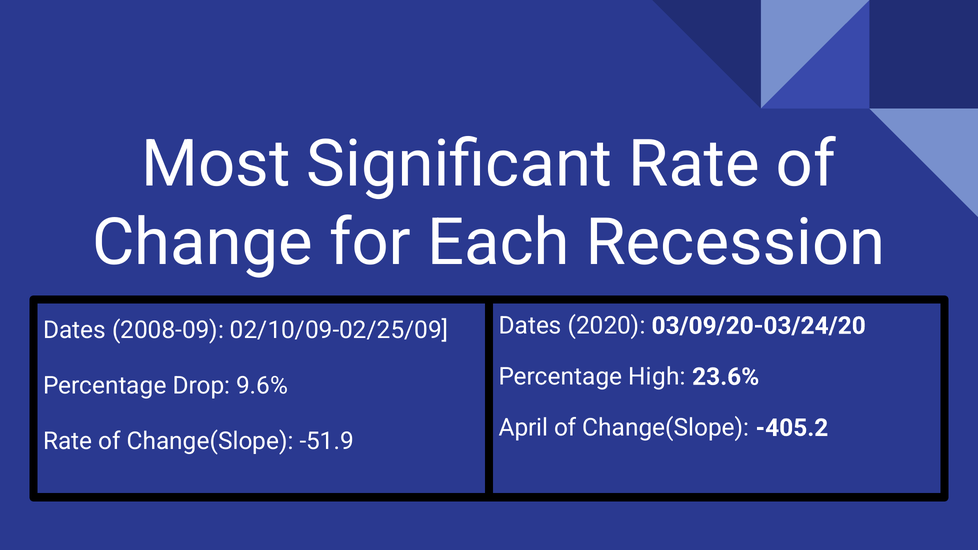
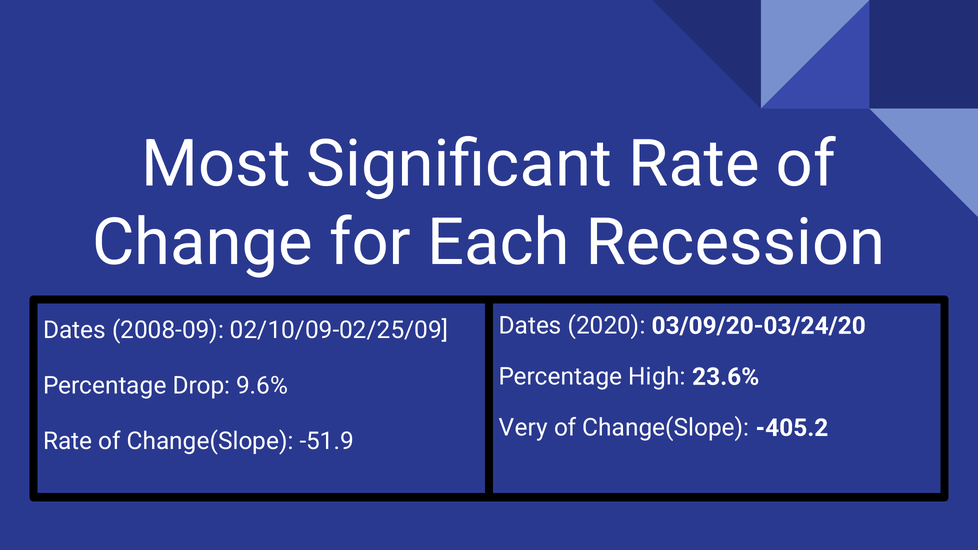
April: April -> Very
